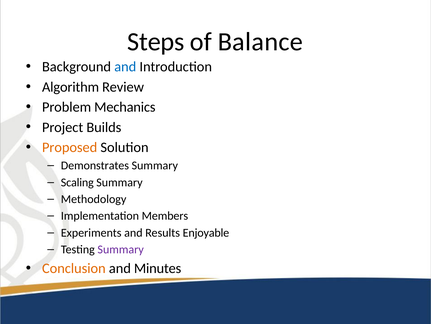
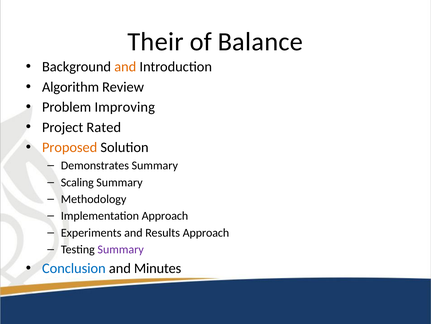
Steps: Steps -> Their
and at (125, 67) colour: blue -> orange
Mechanics: Mechanics -> Improving
Builds: Builds -> Rated
Implementation Members: Members -> Approach
Results Enjoyable: Enjoyable -> Approach
Conclusion colour: orange -> blue
